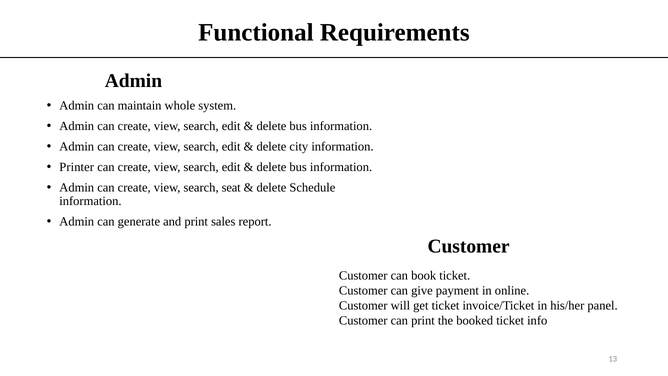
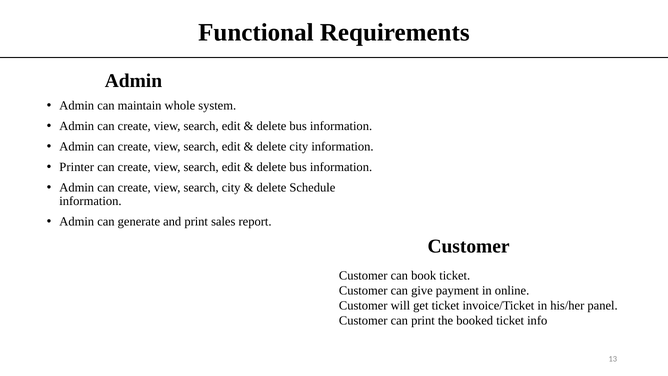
search seat: seat -> city
